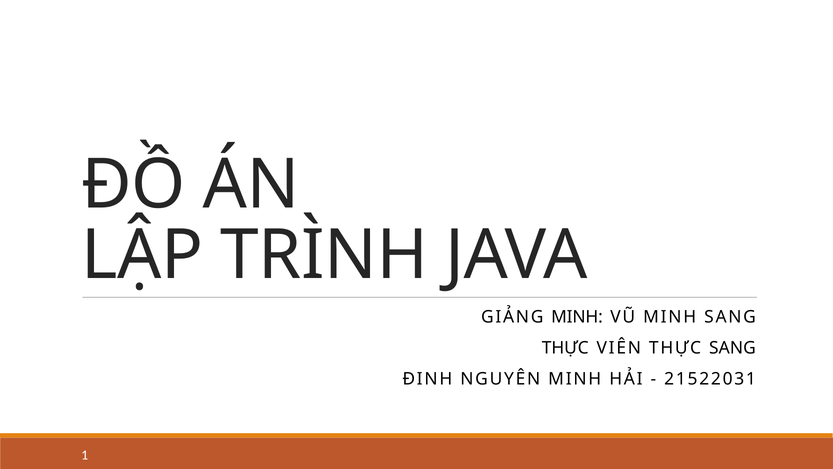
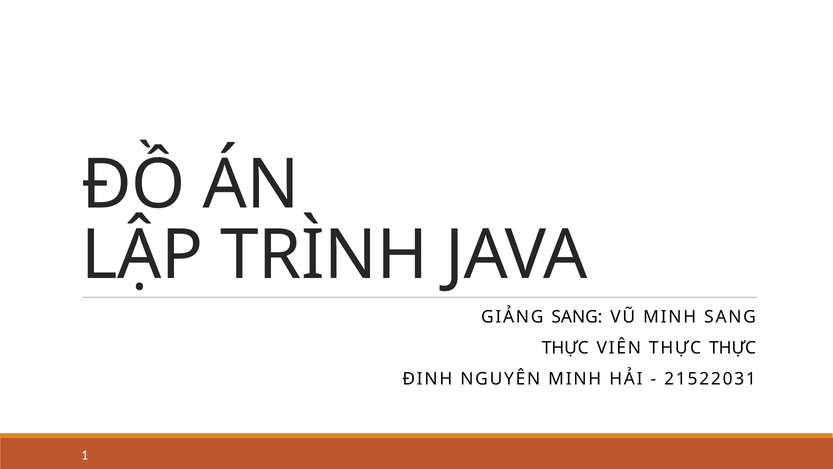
GIẢNG MINH: MINH -> SANG
THỰC SANG: SANG -> THỰC
